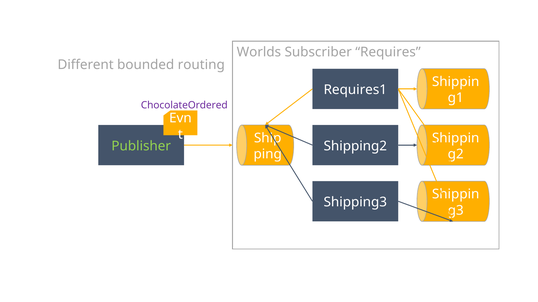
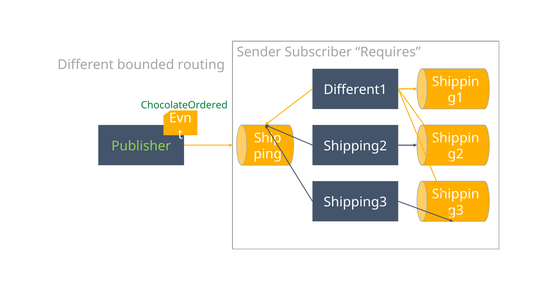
Worlds: Worlds -> Sender
Requires1: Requires1 -> Different1
ChocolateOrdered colour: purple -> green
